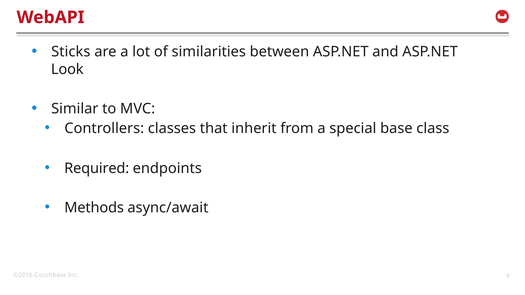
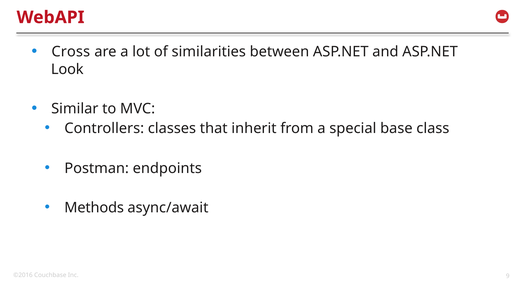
Sticks: Sticks -> Cross
Required: Required -> Postman
